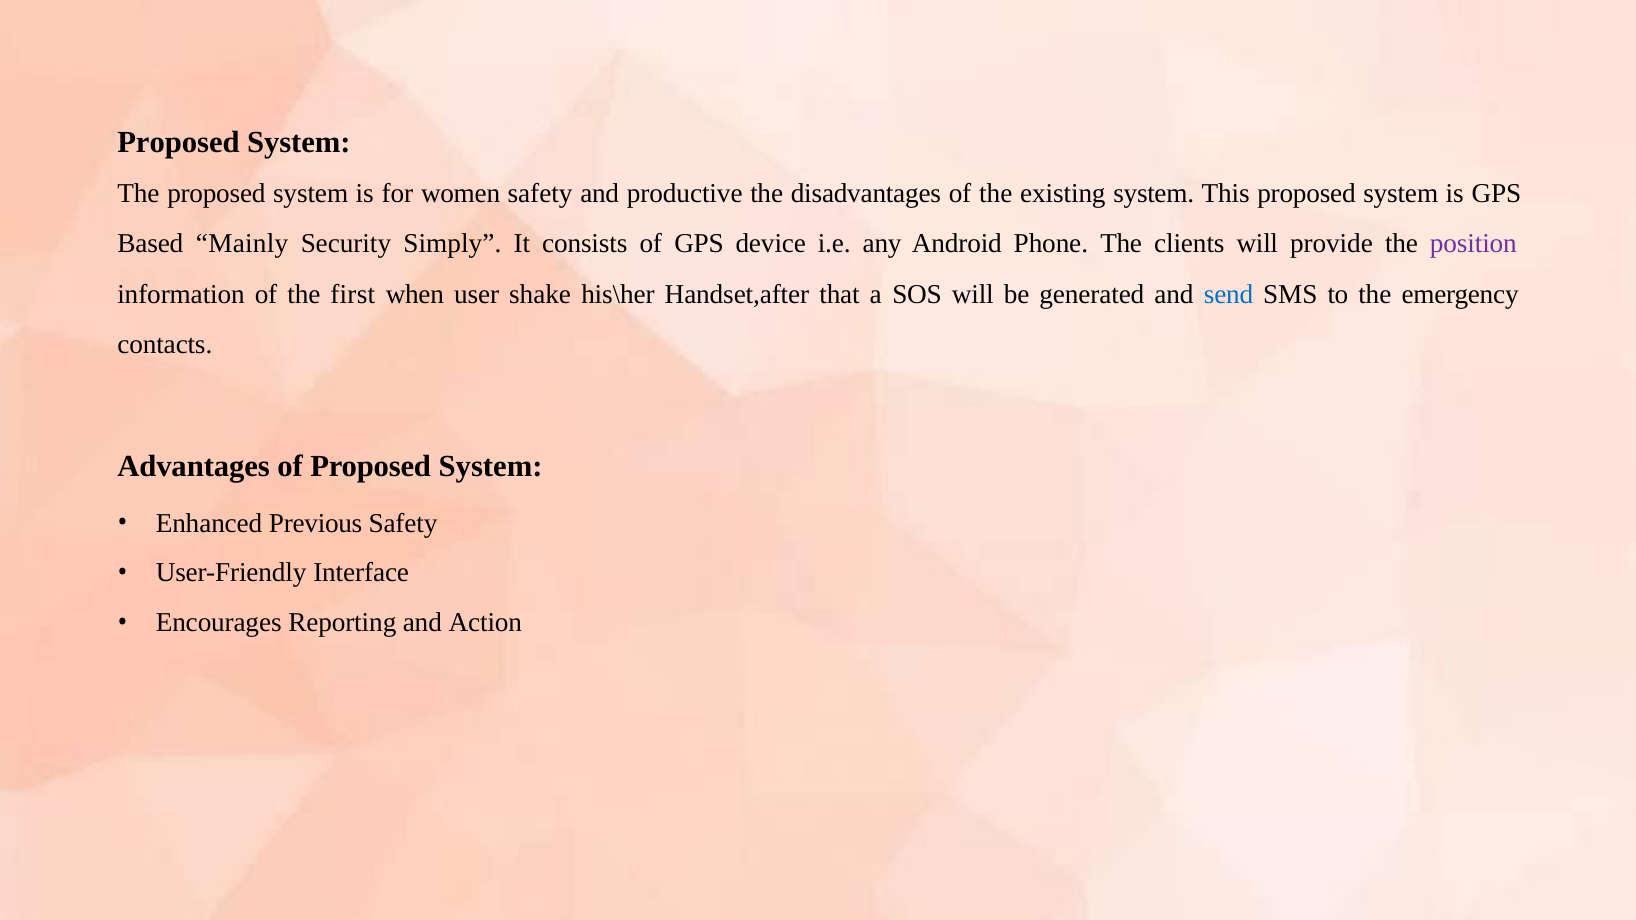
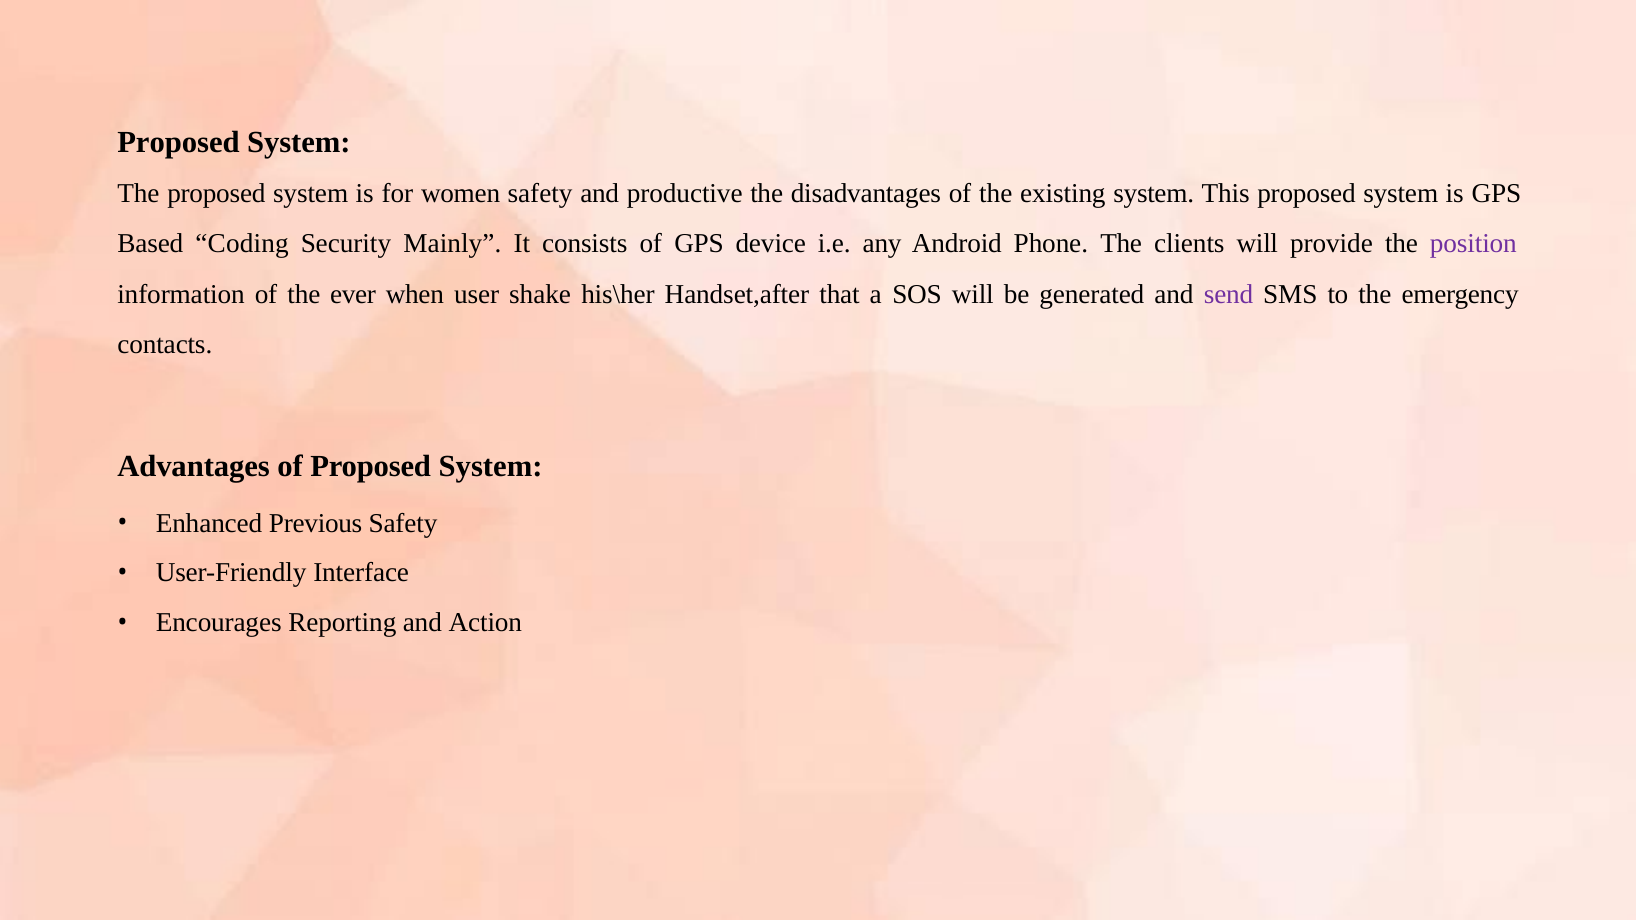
Mainly: Mainly -> Coding
Simply: Simply -> Mainly
first: first -> ever
send colour: blue -> purple
